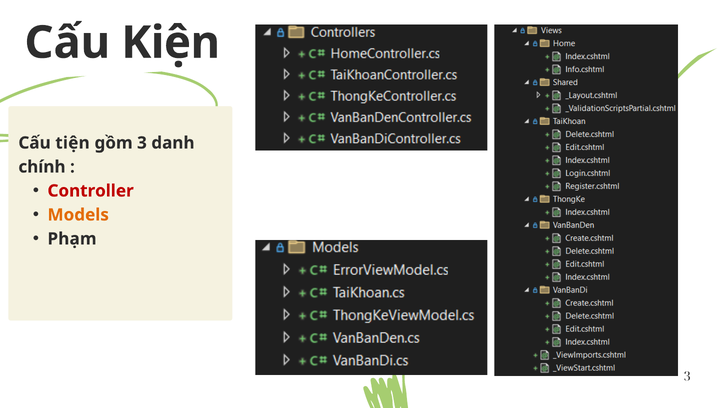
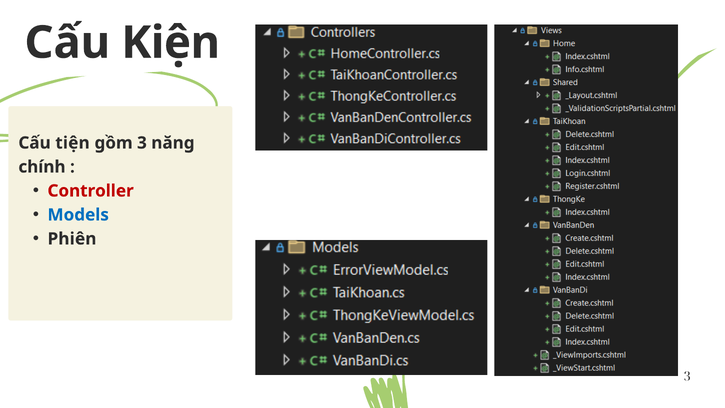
danh: danh -> năng
Models colour: orange -> blue
Phạm: Phạm -> Phiên
